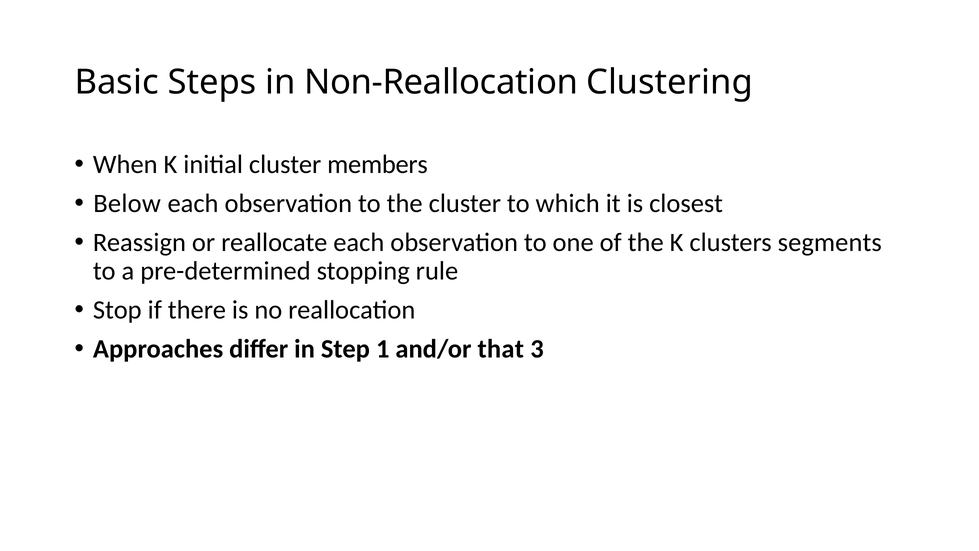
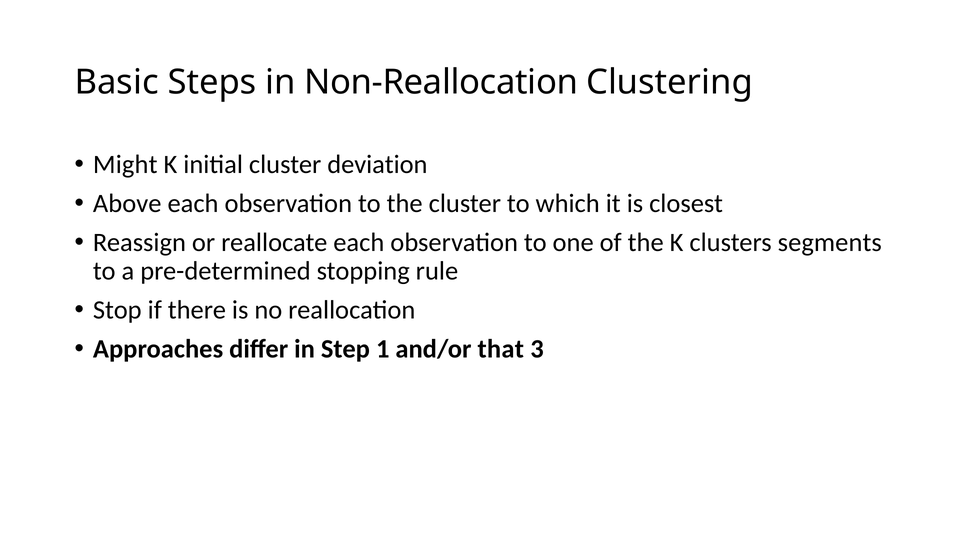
When: When -> Might
members: members -> deviation
Below: Below -> Above
